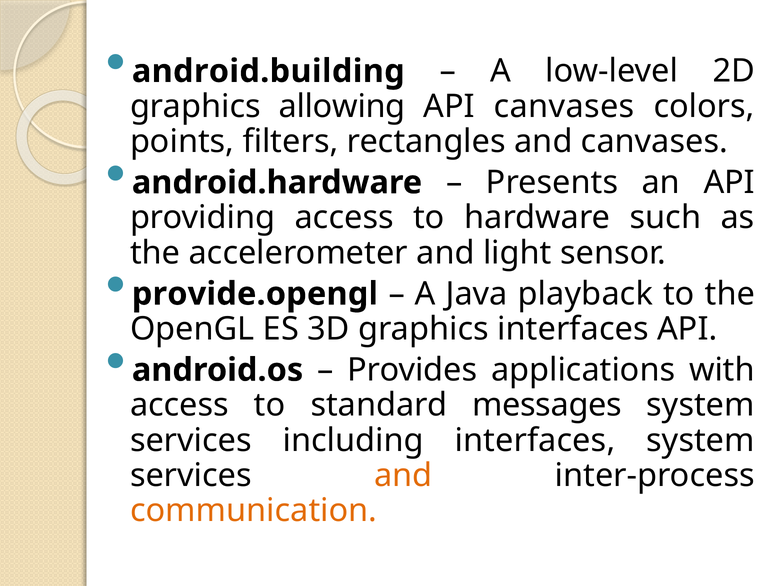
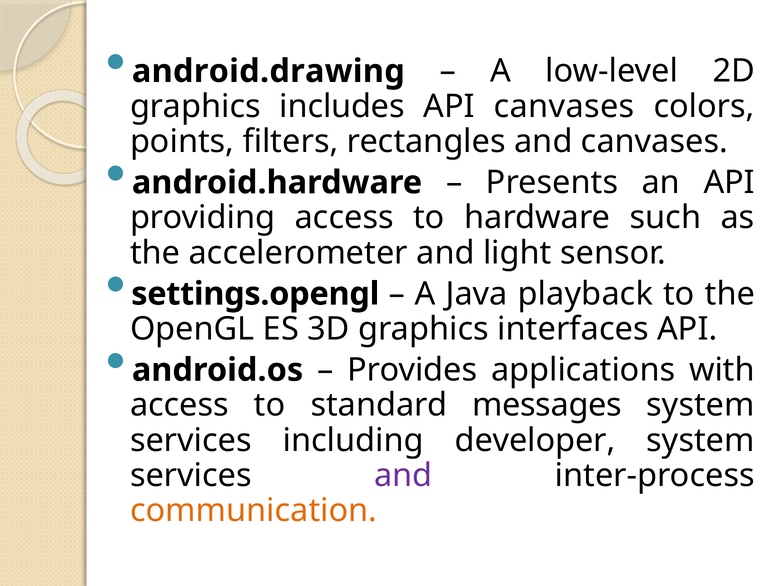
android.building: android.building -> android.drawing
allowing: allowing -> includes
provide.opengl: provide.opengl -> settings.opengl
including interfaces: interfaces -> developer
and at (403, 475) colour: orange -> purple
